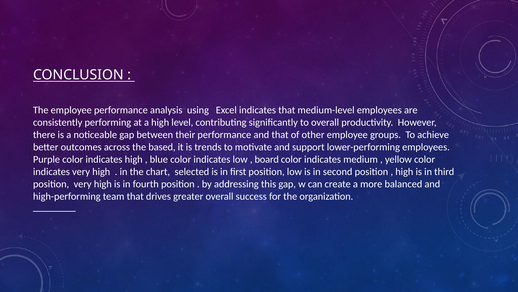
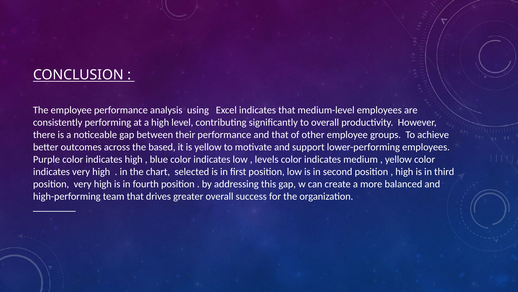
is trends: trends -> yellow
board: board -> levels
